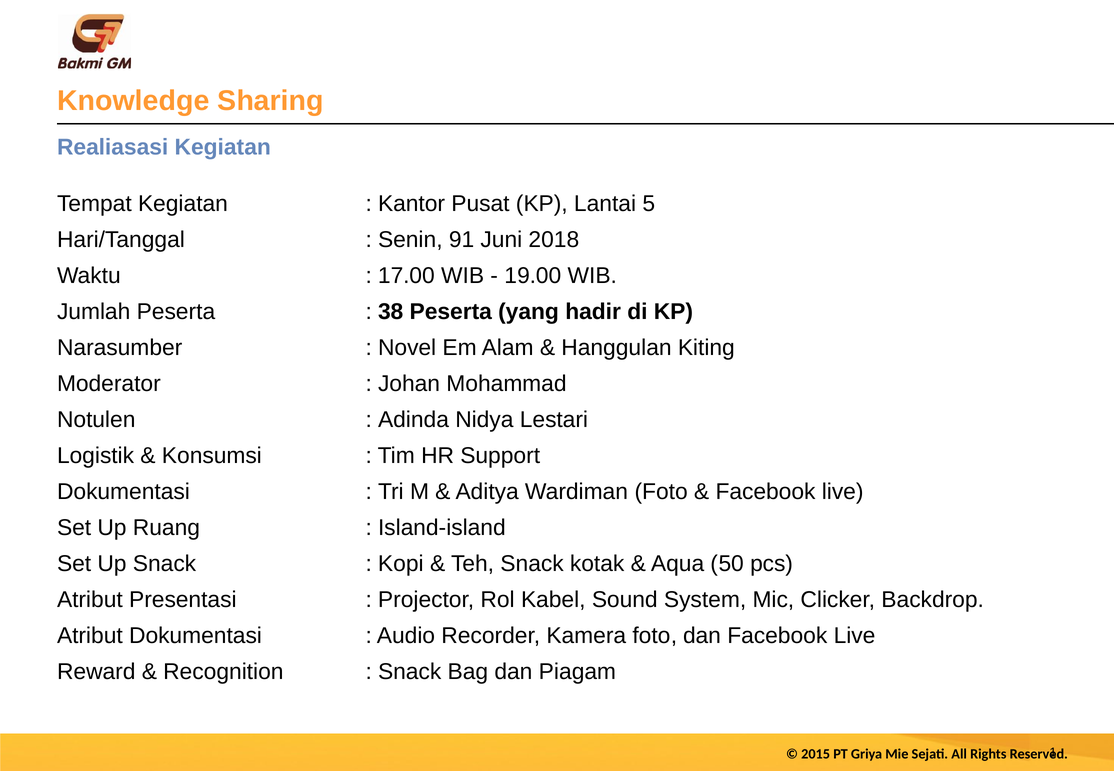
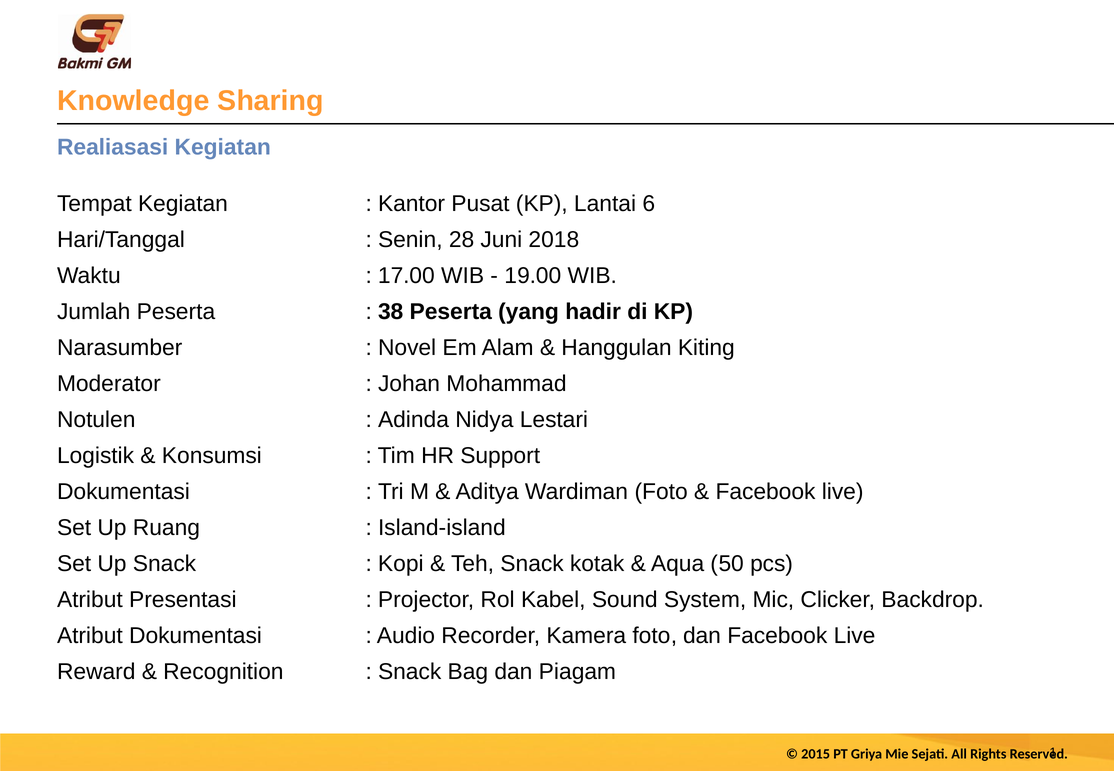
5: 5 -> 6
91: 91 -> 28
